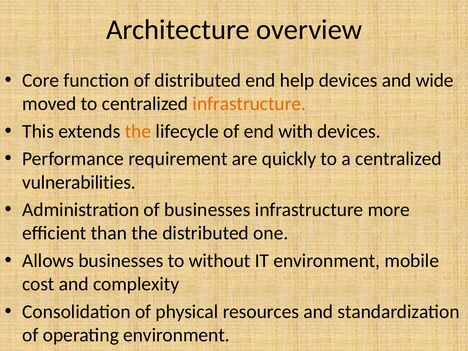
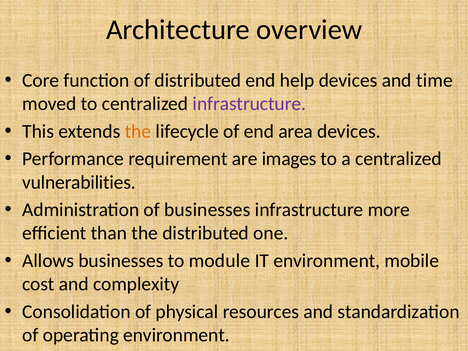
wide: wide -> time
infrastructure at (249, 104) colour: orange -> purple
with: with -> area
quickly: quickly -> images
without: without -> module
